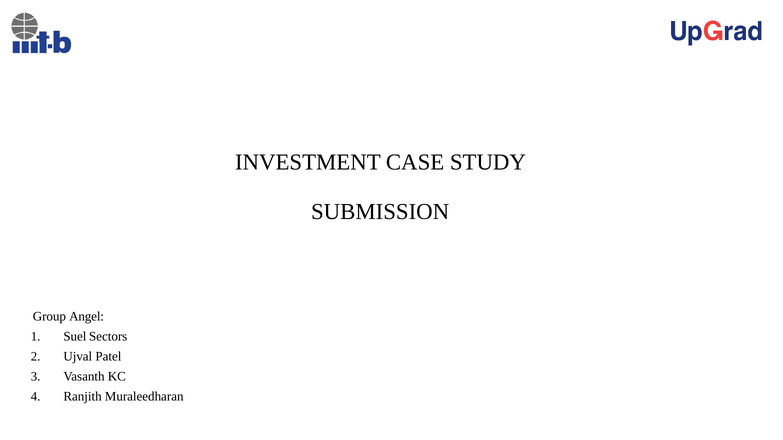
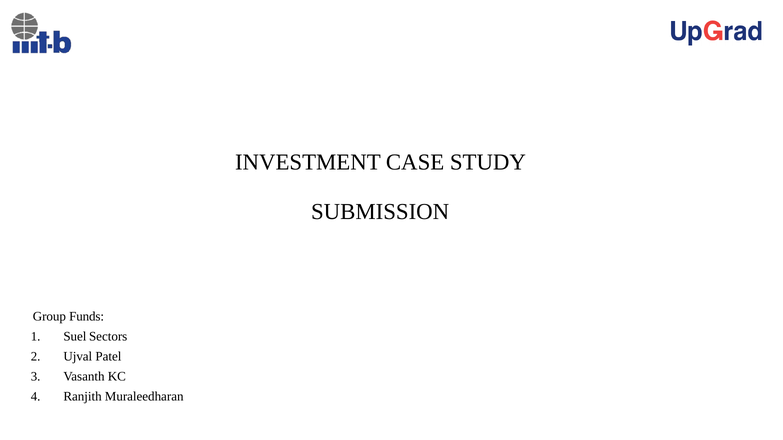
Angel: Angel -> Funds
